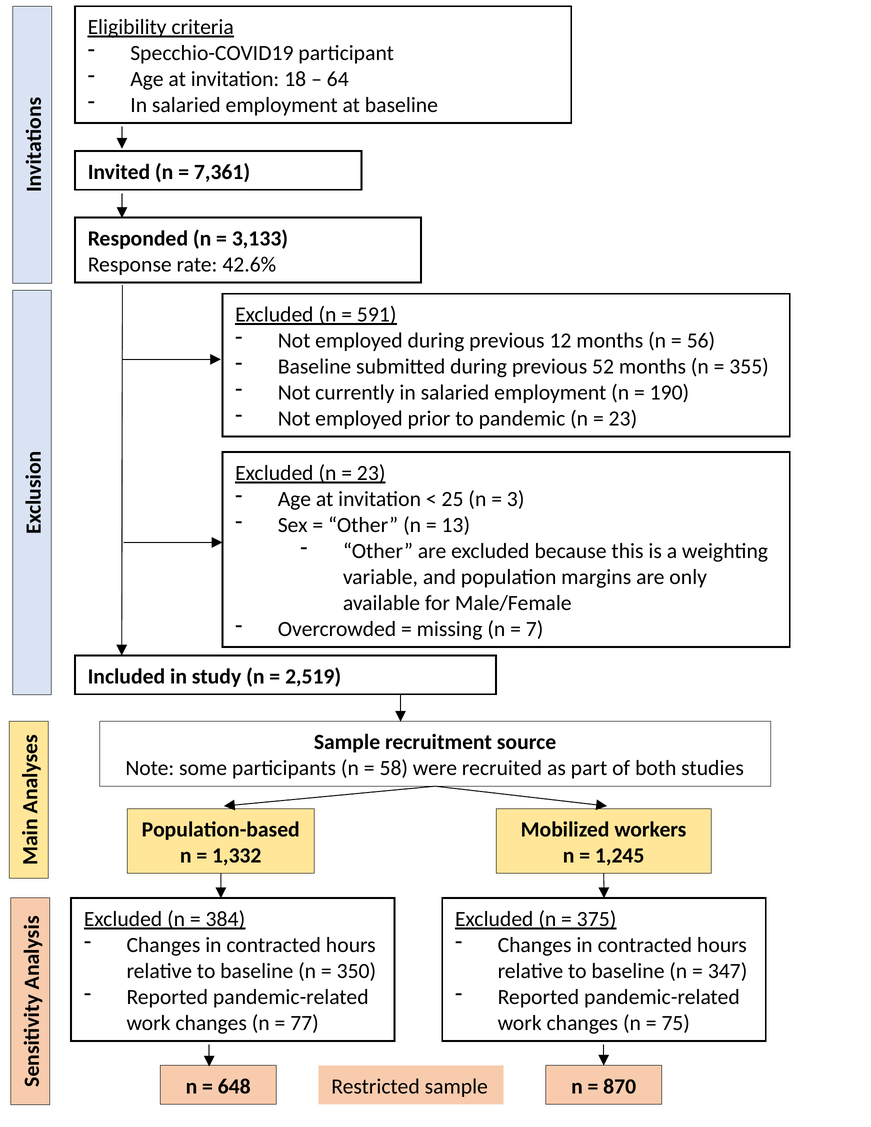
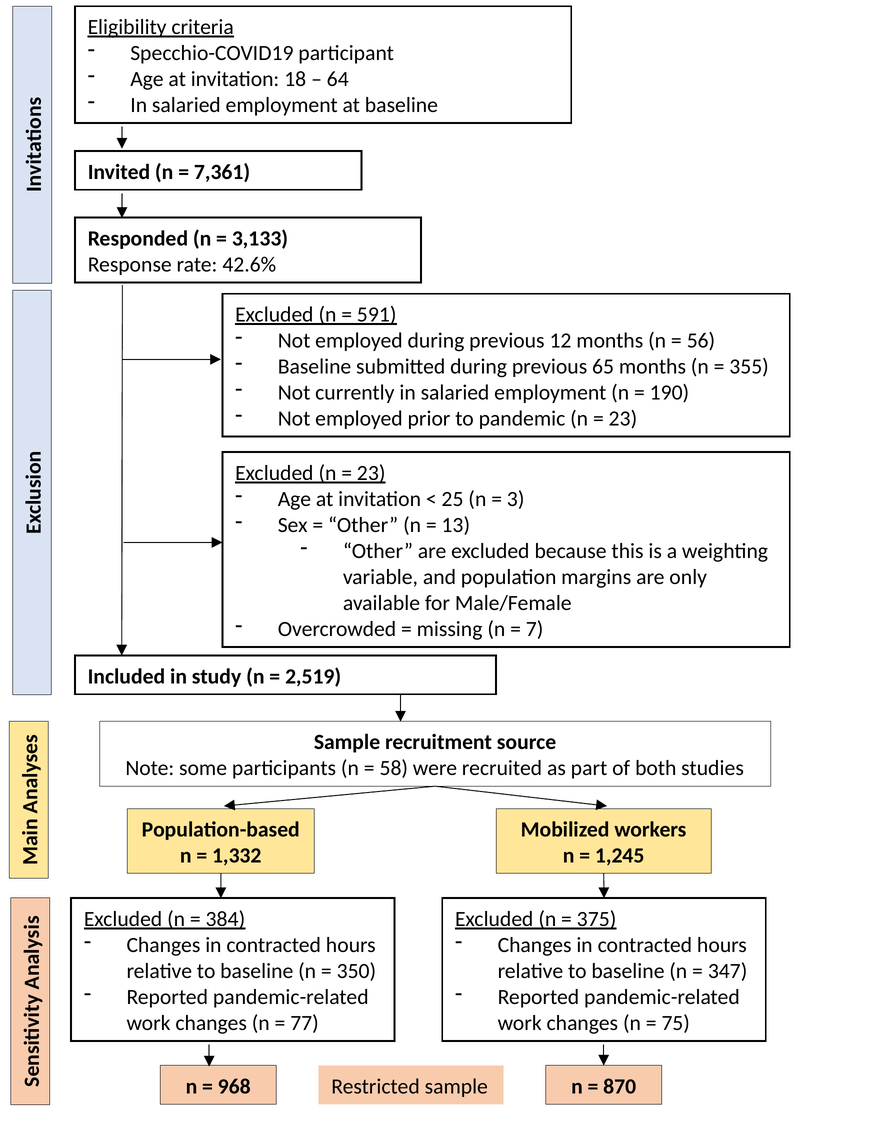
52: 52 -> 65
648: 648 -> 968
